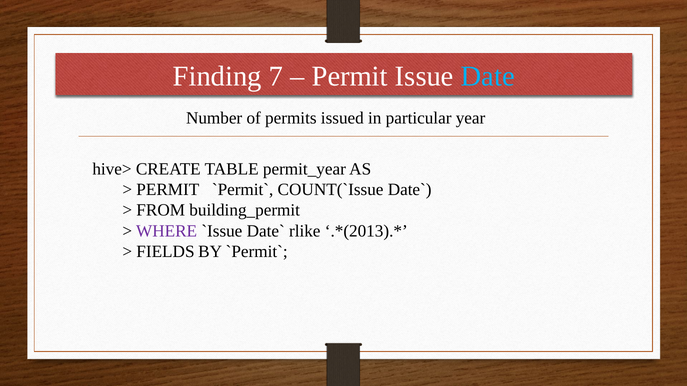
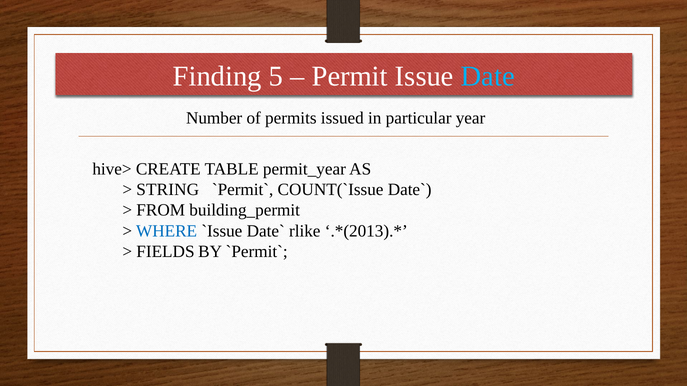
7: 7 -> 5
PERMIT at (168, 190): PERMIT -> STRING
WHERE colour: purple -> blue
